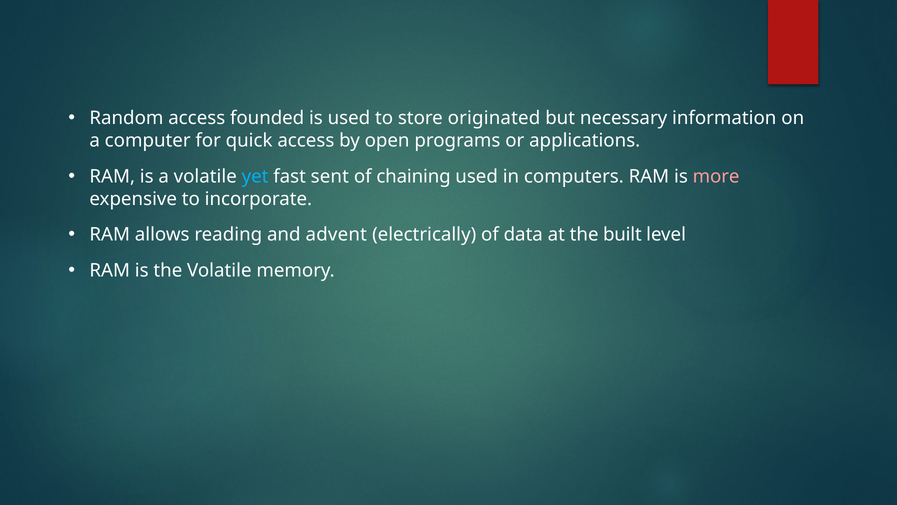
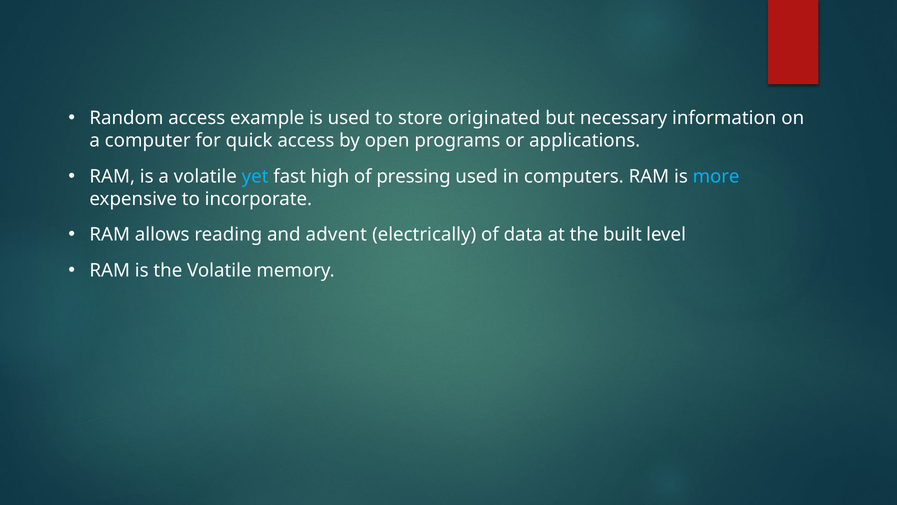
founded: founded -> example
sent: sent -> high
chaining: chaining -> pressing
more colour: pink -> light blue
